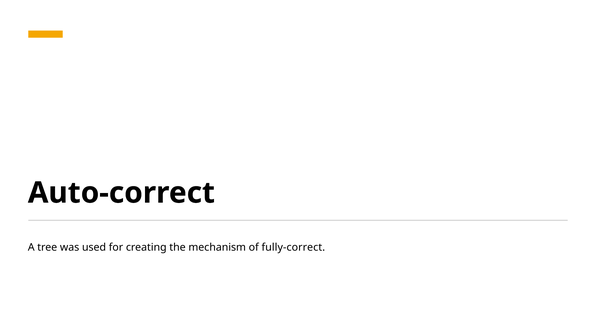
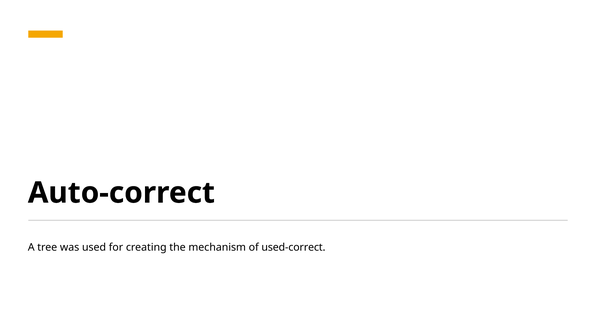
fully-correct: fully-correct -> used-correct
